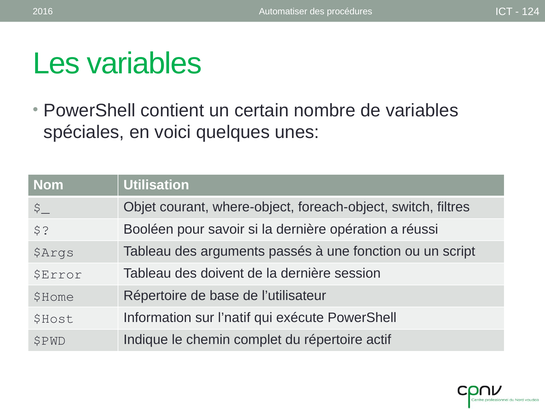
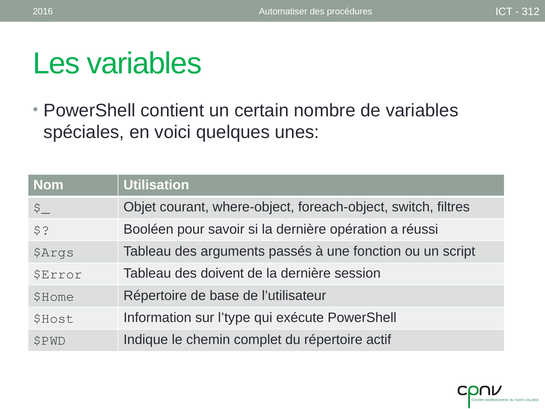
124: 124 -> 312
l’natif: l’natif -> l’type
